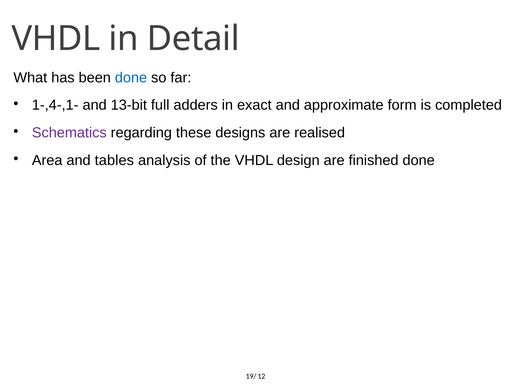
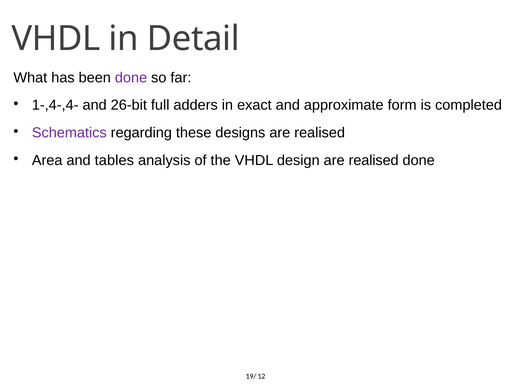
done at (131, 78) colour: blue -> purple
1-,4-,1-: 1-,4-,1- -> 1-,4-,4-
13-bit: 13-bit -> 26-bit
design are finished: finished -> realised
